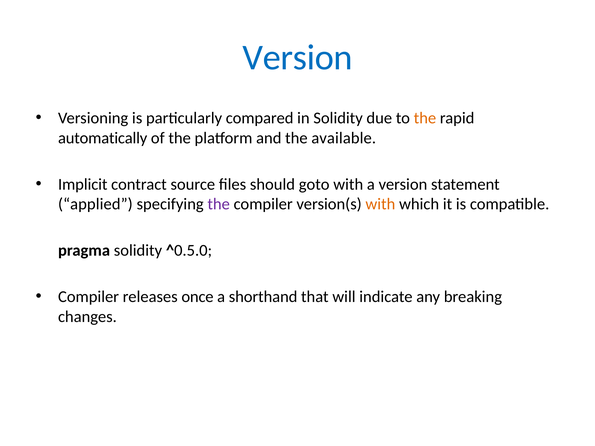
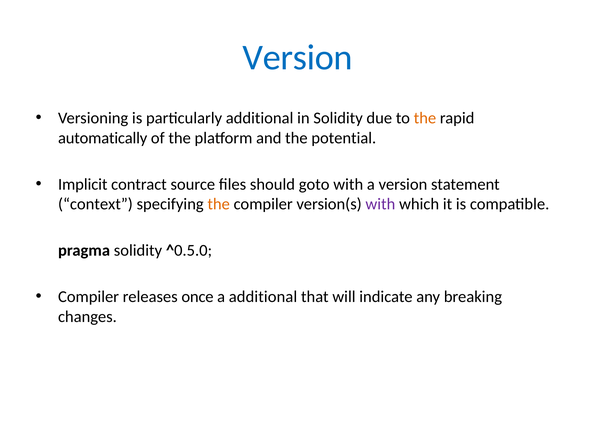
particularly compared: compared -> additional
available: available -> potential
applied: applied -> context
the at (219, 204) colour: purple -> orange
with at (380, 204) colour: orange -> purple
a shorthand: shorthand -> additional
